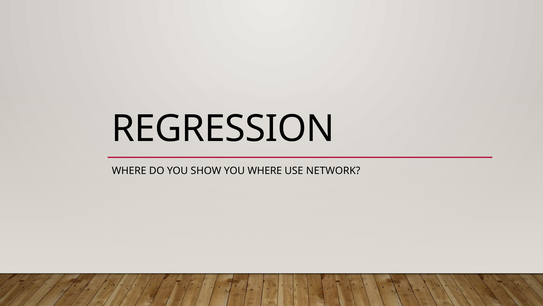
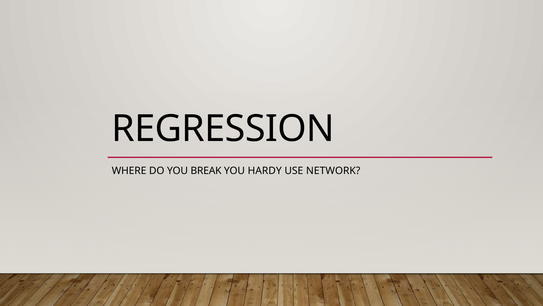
SHOW: SHOW -> BREAK
YOU WHERE: WHERE -> HARDY
